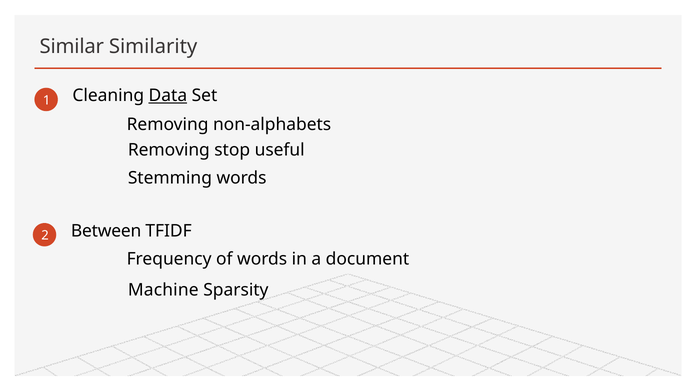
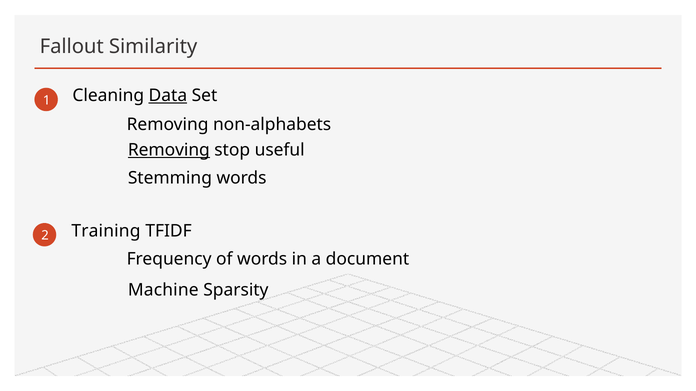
Similar: Similar -> Fallout
Removing at (169, 150) underline: none -> present
Between: Between -> Training
